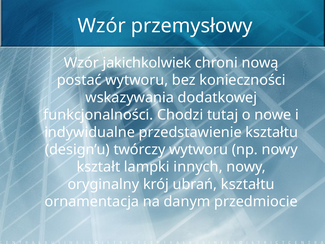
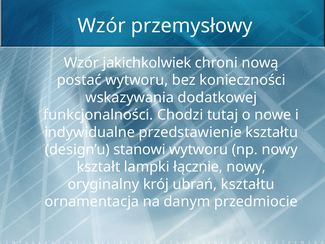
twórczy: twórczy -> stanowi
innych: innych -> łącznie
